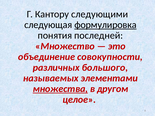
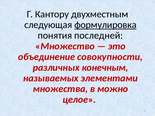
следующими: следующими -> двухместным
большого: большого -> конечным
множества underline: present -> none
другом: другом -> можно
